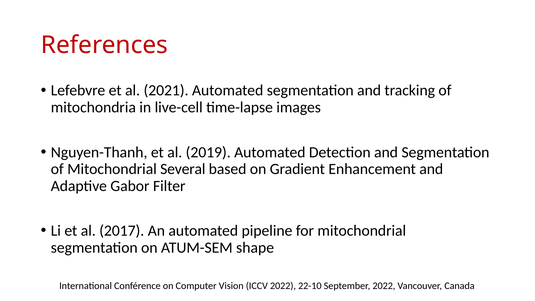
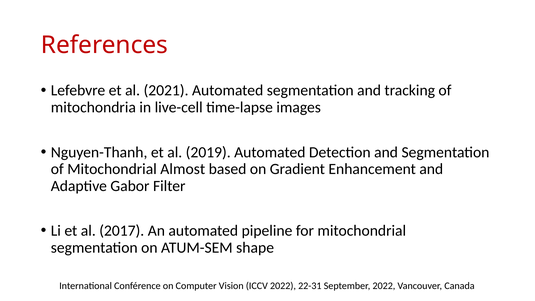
Several: Several -> Almost
22-10: 22-10 -> 22-31
